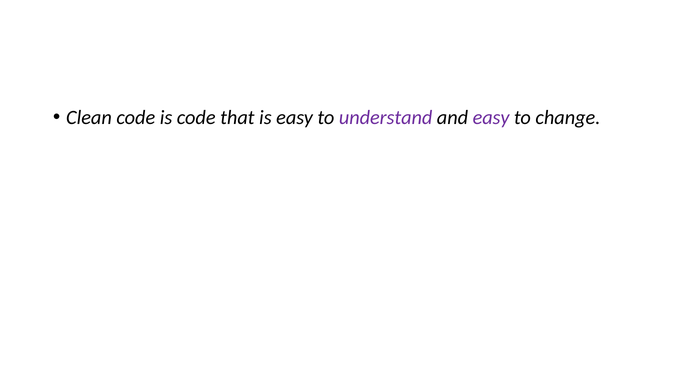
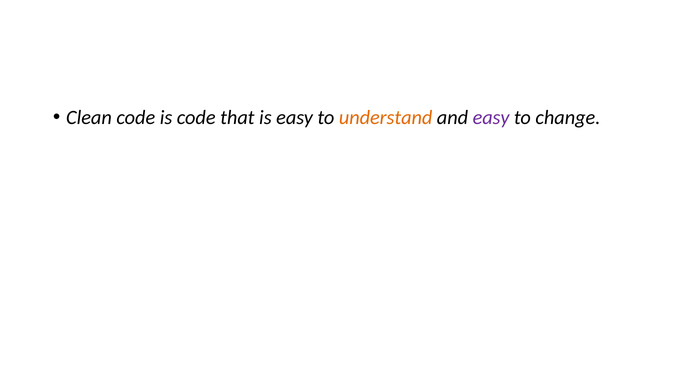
understand colour: purple -> orange
